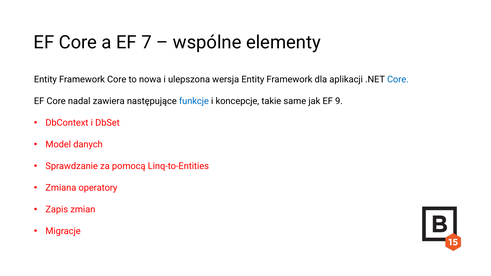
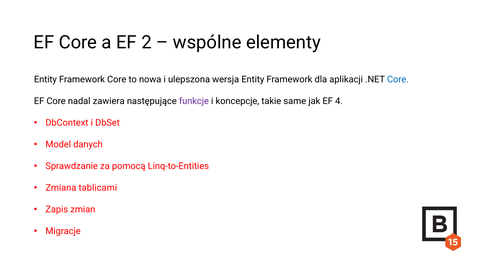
7: 7 -> 2
funkcje colour: blue -> purple
9: 9 -> 4
operatory: operatory -> tablicami
